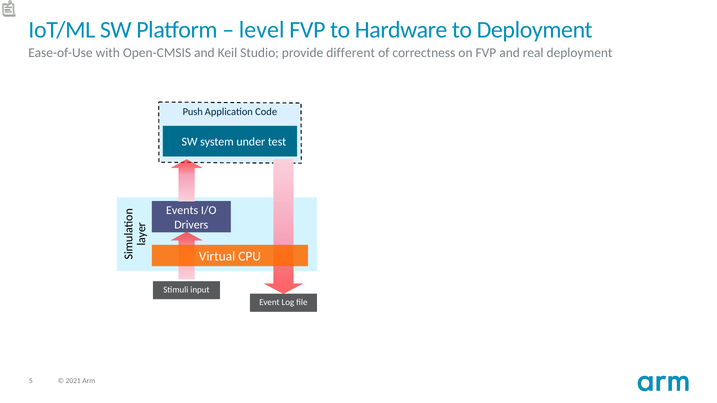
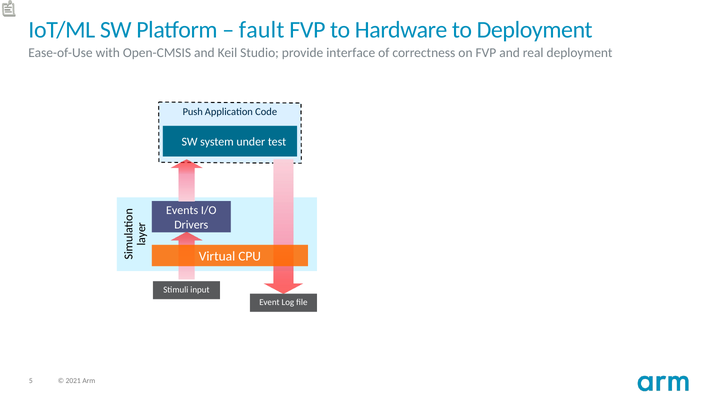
level: level -> fault
different: different -> interface
